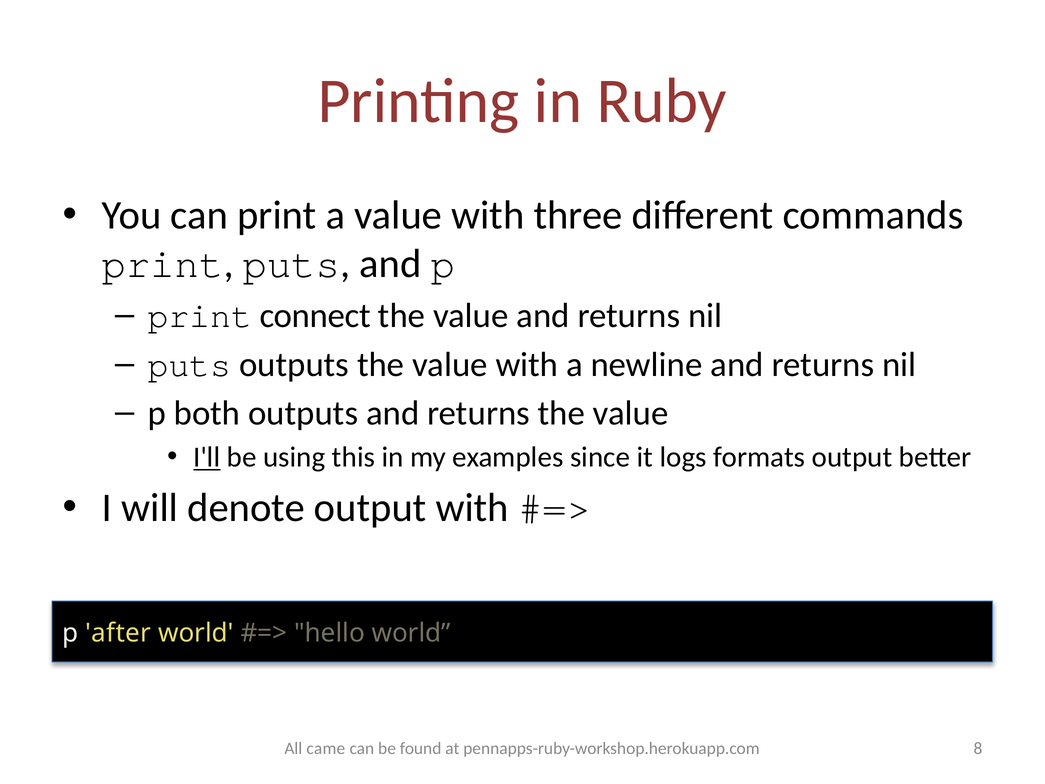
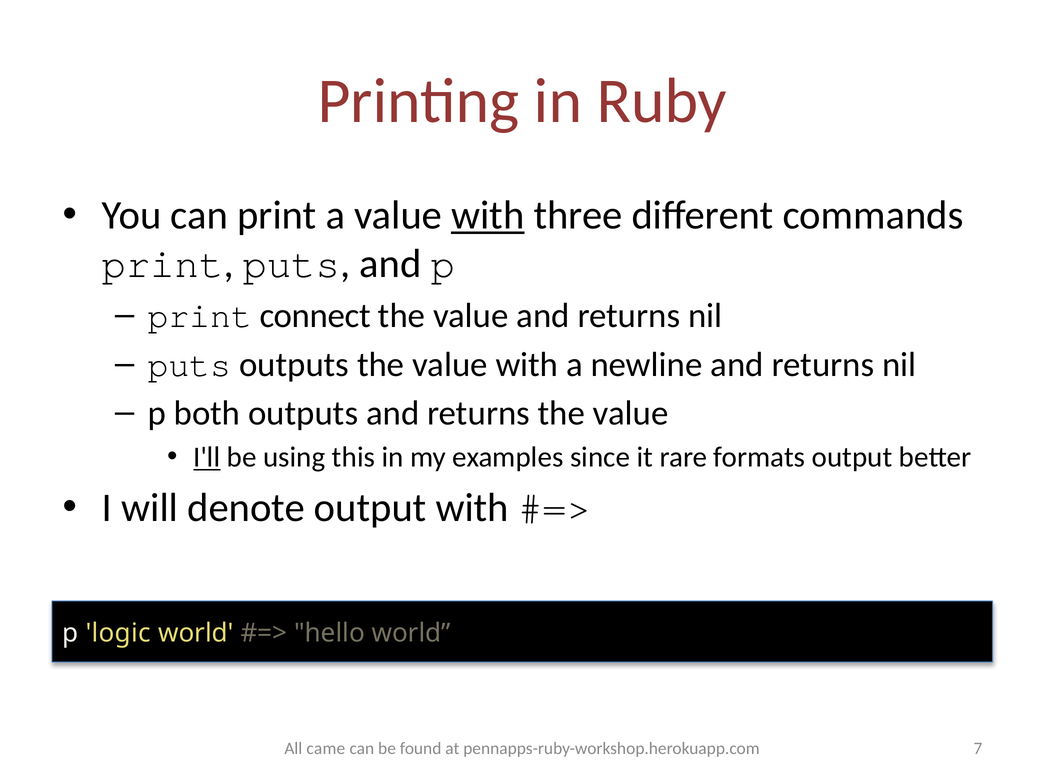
with at (488, 215) underline: none -> present
logs: logs -> rare
after: after -> logic
8: 8 -> 7
